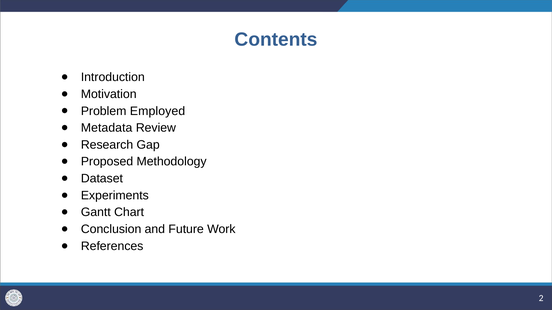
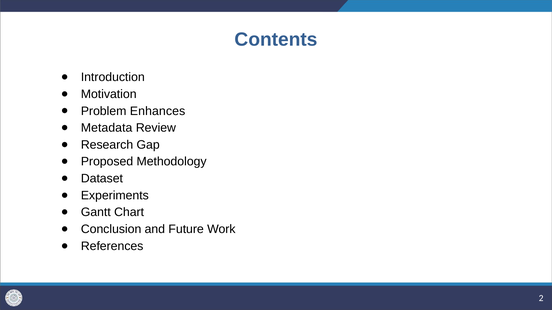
Employed: Employed -> Enhances
